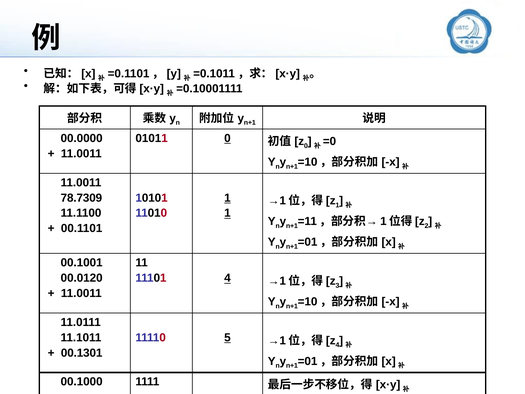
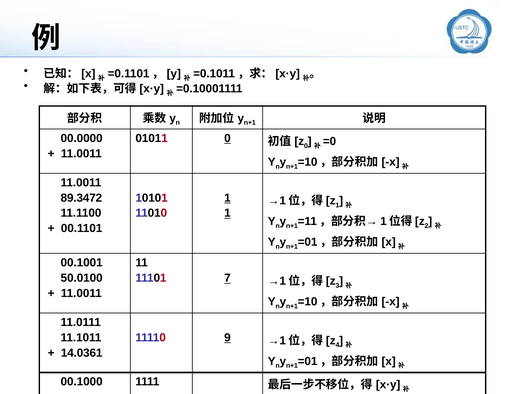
78.7309: 78.7309 -> 89.3472
00.0120: 00.0120 -> 50.0100
11101 4: 4 -> 7
5: 5 -> 9
00.1301: 00.1301 -> 14.0361
